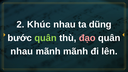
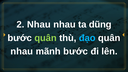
2 Khúc: Khúc -> Nhau
đạo colour: pink -> light blue
mãnh mãnh: mãnh -> bước
